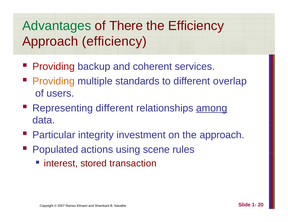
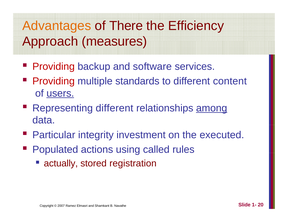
Advantages colour: green -> orange
Approach efficiency: efficiency -> measures
coherent: coherent -> software
Providing at (54, 81) colour: orange -> red
overlap: overlap -> content
users underline: none -> present
the approach: approach -> executed
scene: scene -> called
interest: interest -> actually
transaction: transaction -> registration
